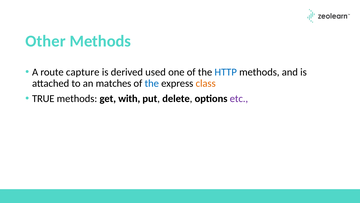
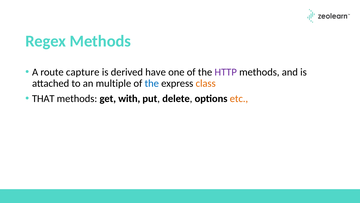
Other: Other -> Regex
used: used -> have
HTTP colour: blue -> purple
matches: matches -> multiple
TRUE: TRUE -> THAT
etc colour: purple -> orange
